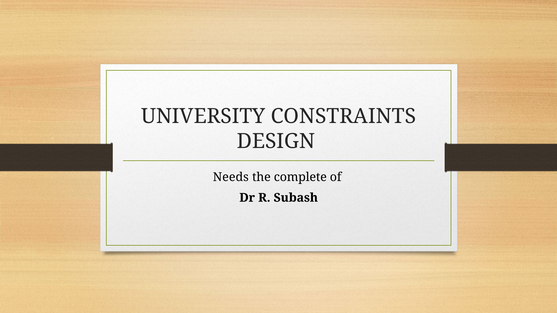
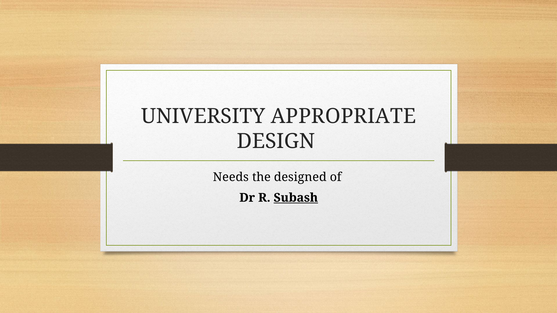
CONSTRAINTS: CONSTRAINTS -> APPROPRIATE
complete: complete -> designed
Subash underline: none -> present
